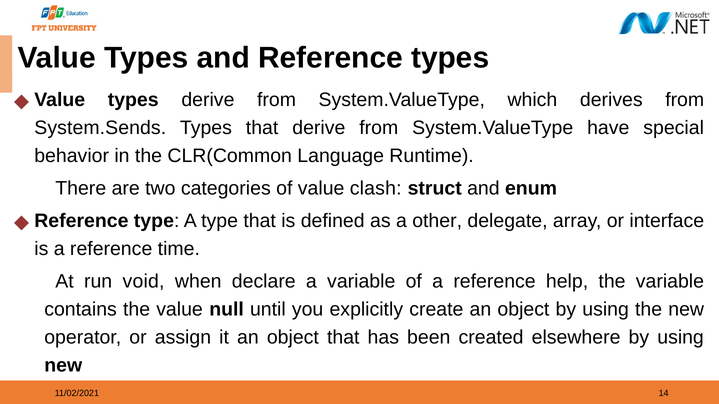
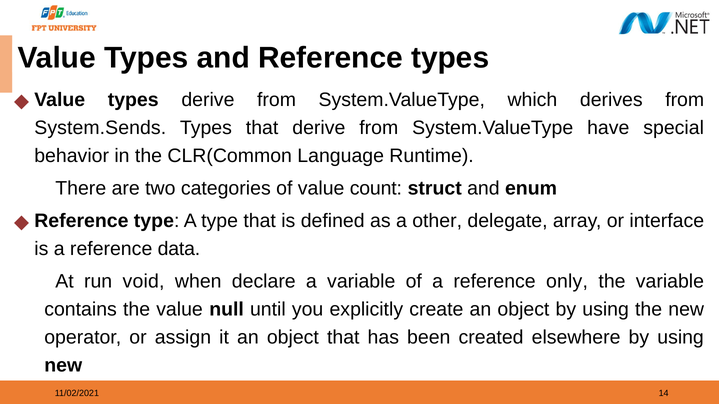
clash: clash -> count
time: time -> data
help: help -> only
